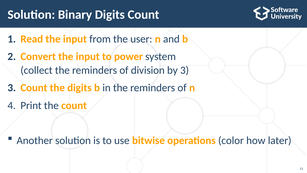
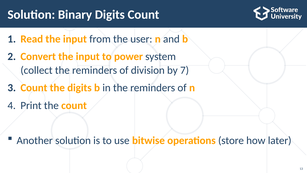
by 3: 3 -> 7
color: color -> store
